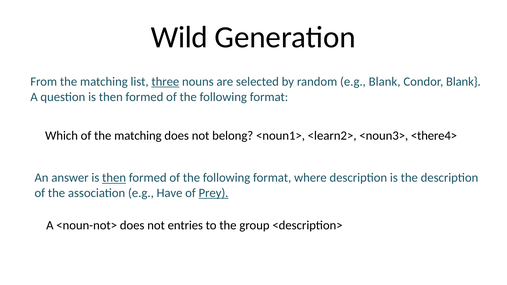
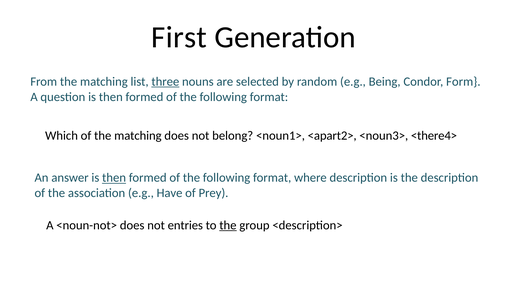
Wild: Wild -> First
e.g Blank: Blank -> Being
Condor Blank: Blank -> Form
<learn2>: <learn2> -> <apart2>
Prey underline: present -> none
the at (228, 225) underline: none -> present
